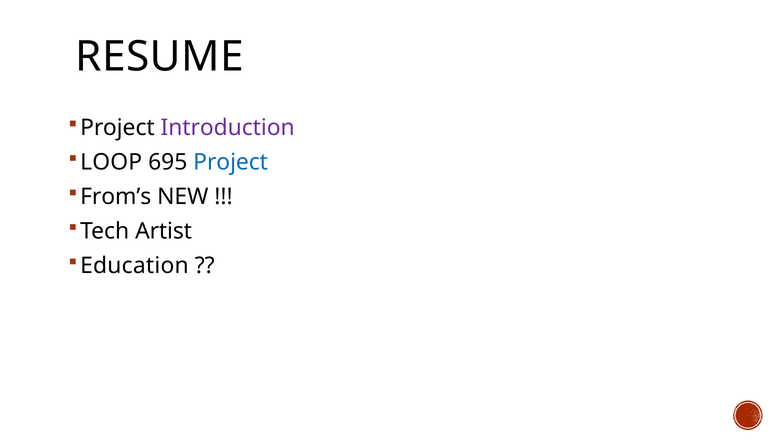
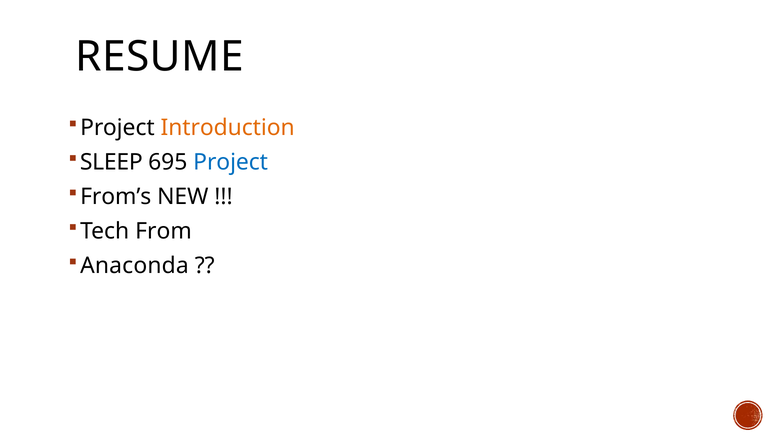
Introduction colour: purple -> orange
LOOP: LOOP -> SLEEP
Artist: Artist -> From
Education: Education -> Anaconda
